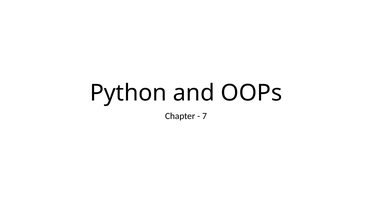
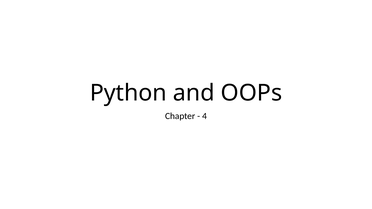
7: 7 -> 4
